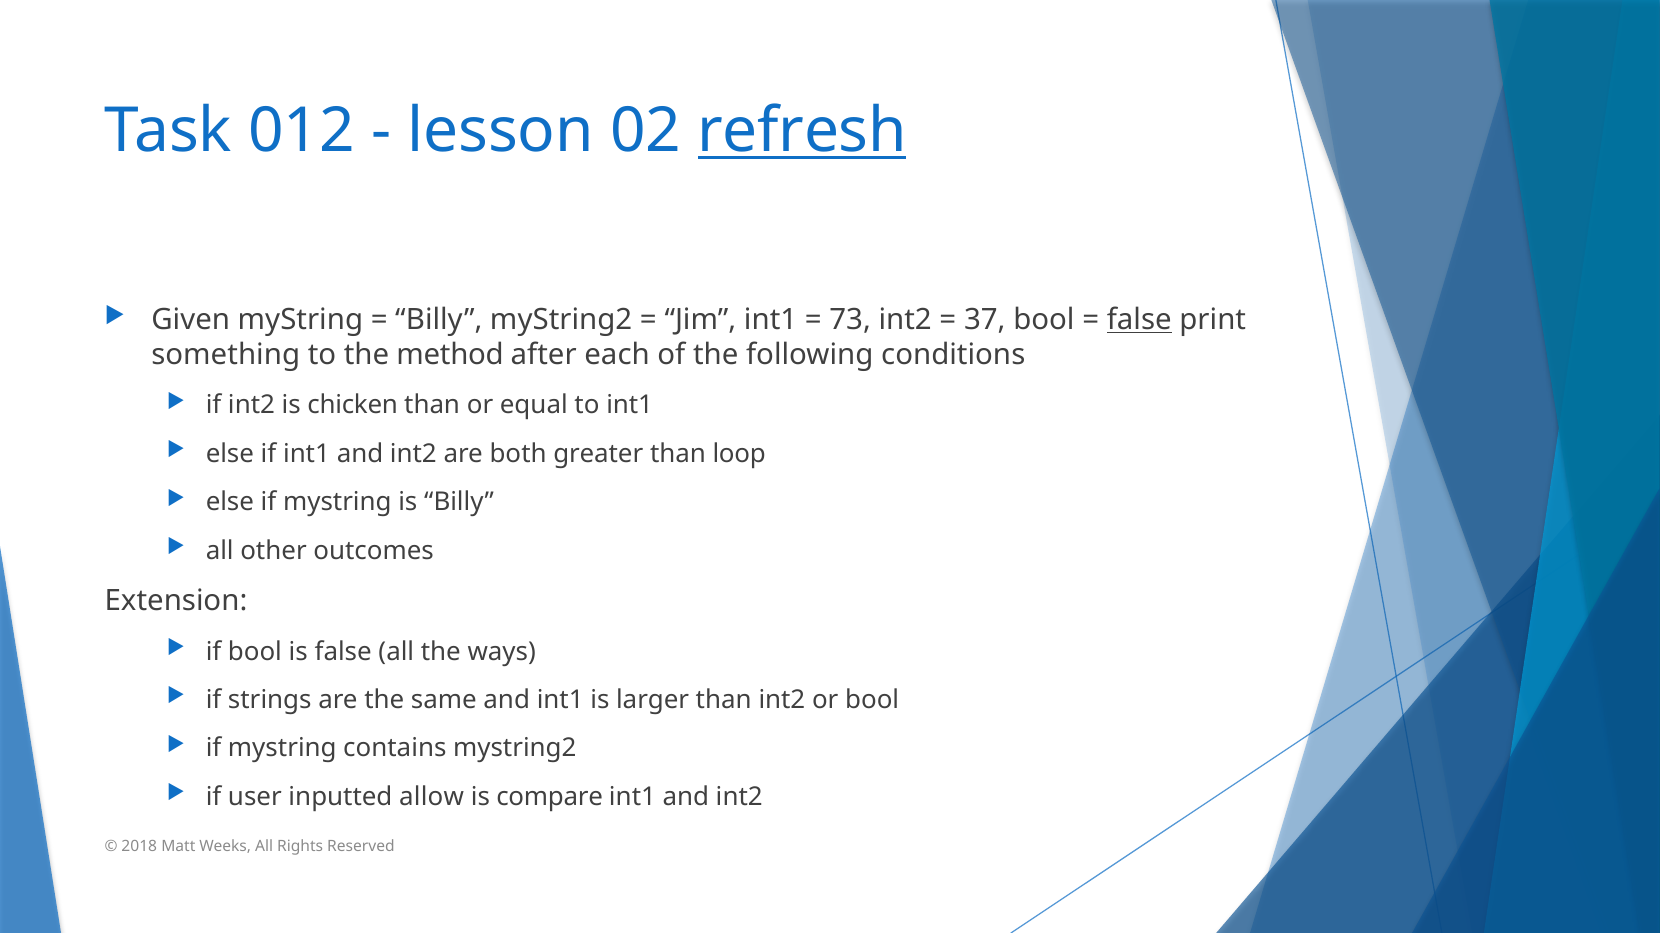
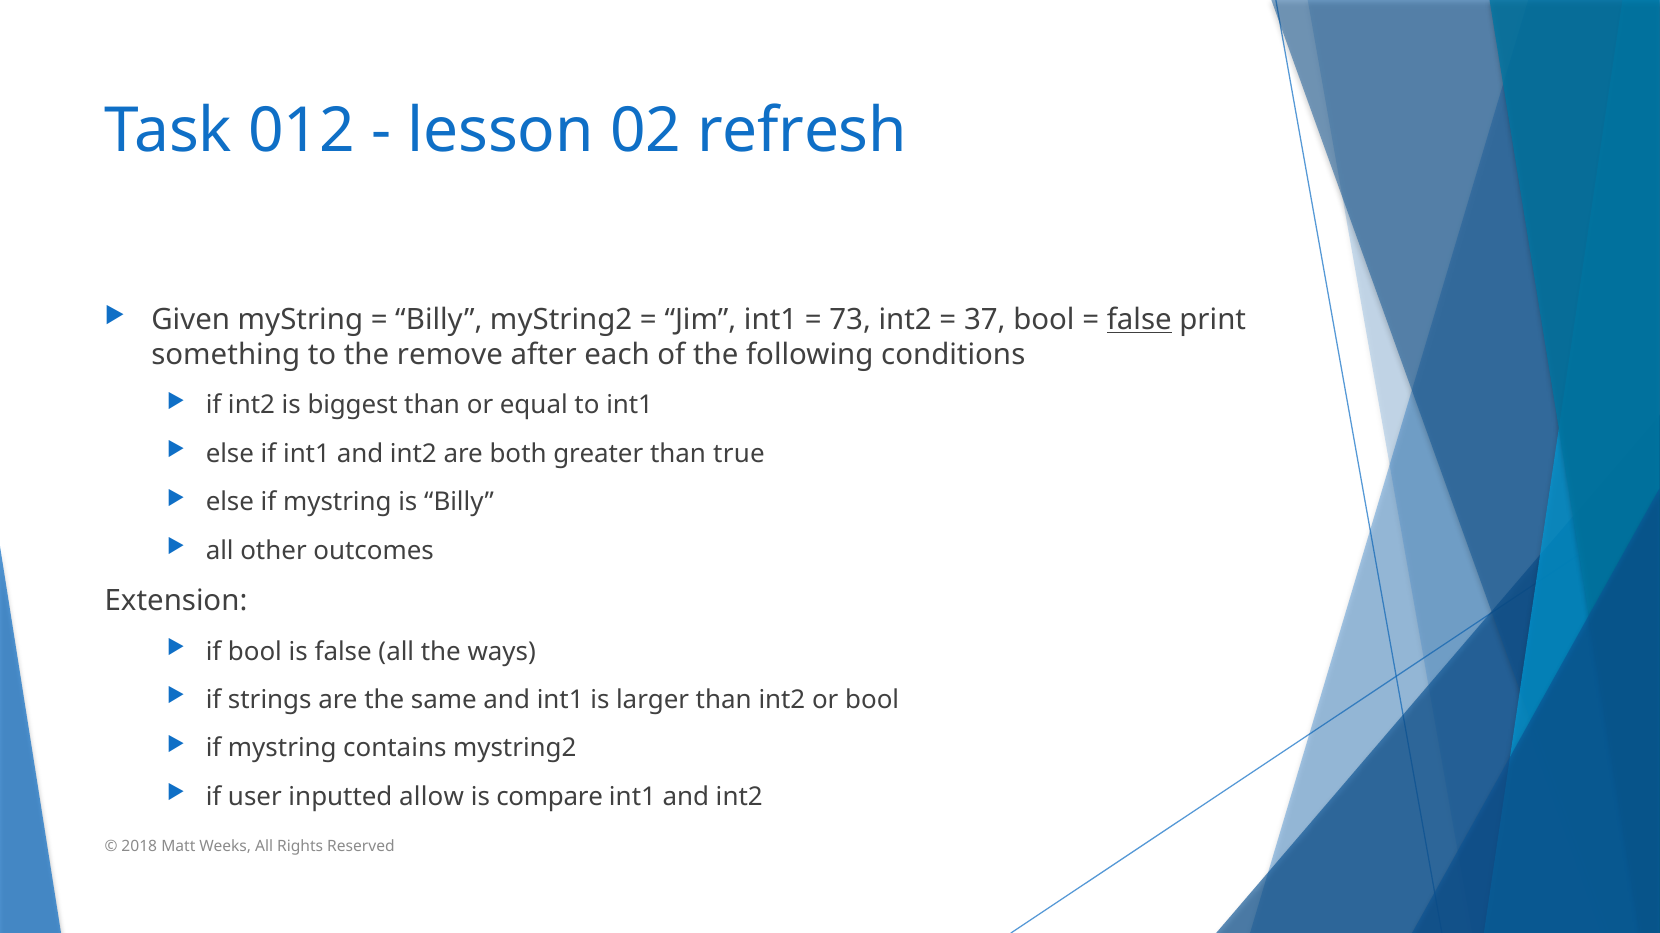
refresh underline: present -> none
method: method -> remove
chicken: chicken -> biggest
loop: loop -> true
